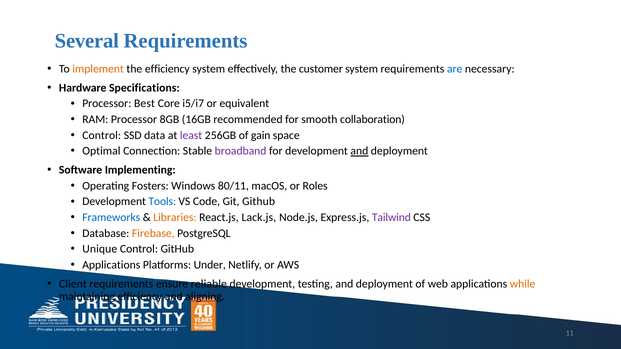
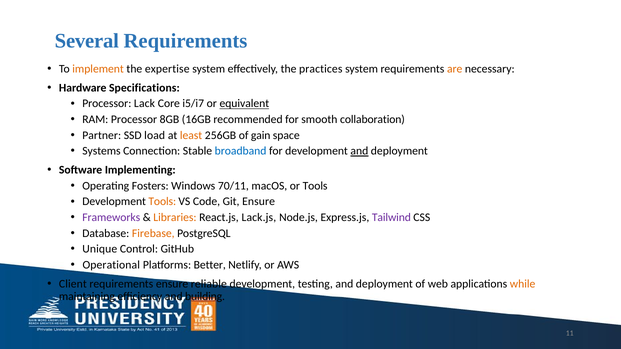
the efficiency: efficiency -> expertise
customer: customer -> practices
are colour: blue -> orange
Best: Best -> Lack
equivalent underline: none -> present
Control at (102, 135): Control -> Partner
data: data -> load
least colour: purple -> orange
Optimal: Optimal -> Systems
broadband colour: purple -> blue
80/11: 80/11 -> 70/11
or Roles: Roles -> Tools
Tools at (162, 202) colour: blue -> orange
Git Github: Github -> Ensure
Frameworks colour: blue -> purple
Applications at (111, 265): Applications -> Operational
Under: Under -> Better
aligning: aligning -> building
